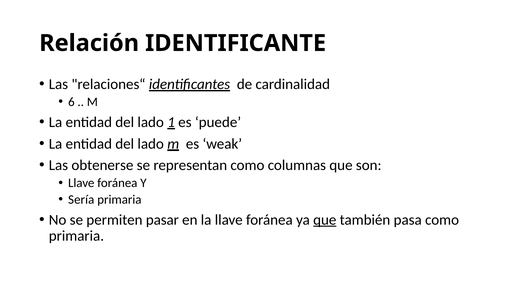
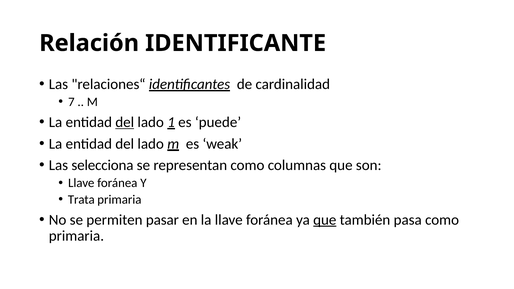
6: 6 -> 7
del at (125, 122) underline: none -> present
obtenerse: obtenerse -> selecciona
Sería: Sería -> Trata
